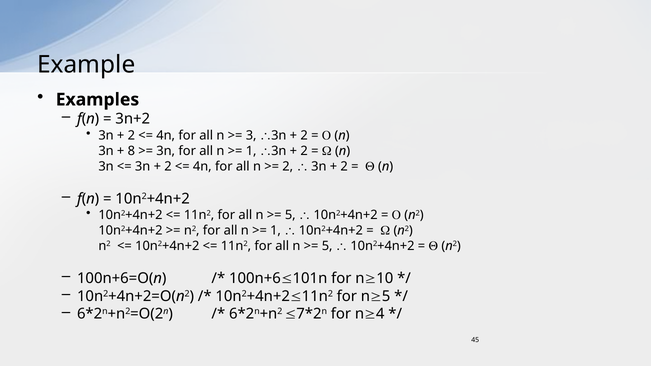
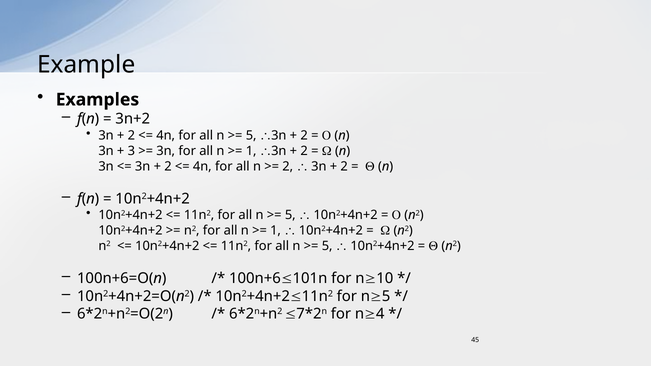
3 at (251, 136): 3 -> 5
8: 8 -> 3
